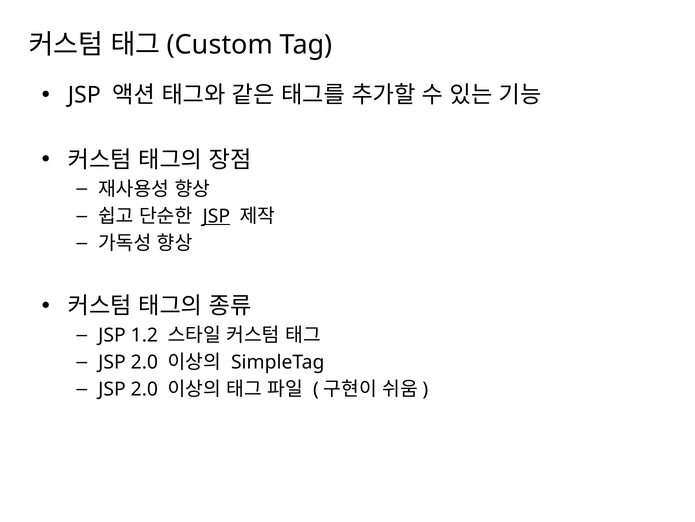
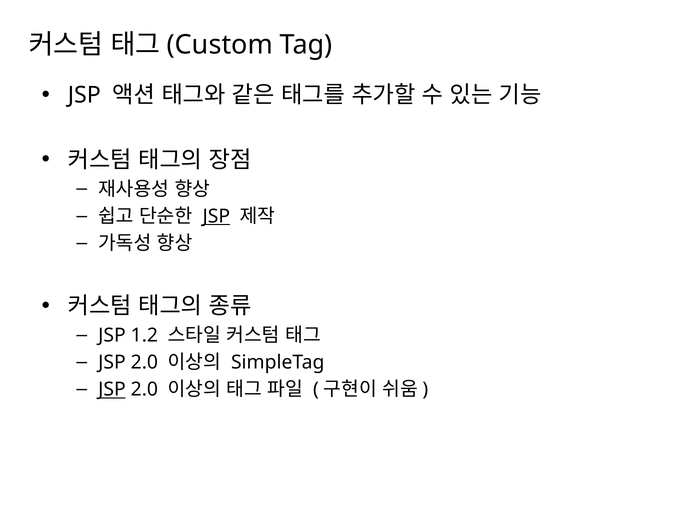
JSP at (112, 389) underline: none -> present
